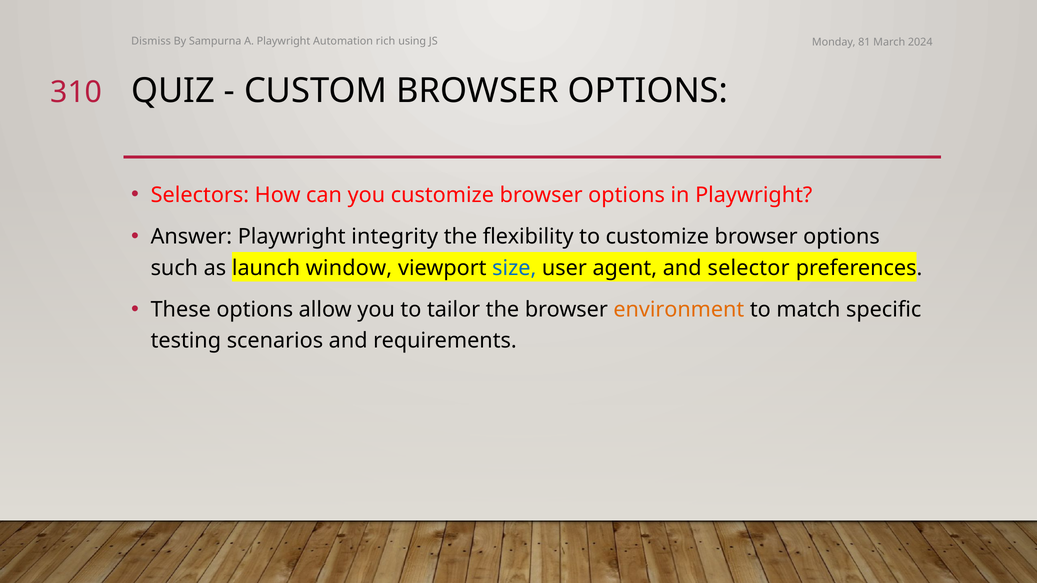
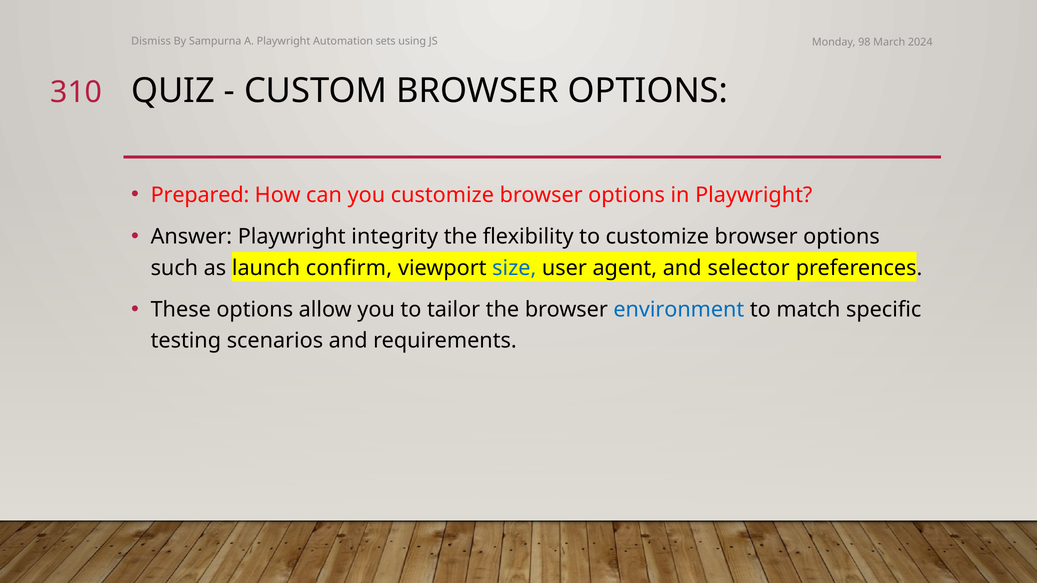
rich: rich -> sets
81: 81 -> 98
Selectors: Selectors -> Prepared
window: window -> confirm
environment colour: orange -> blue
